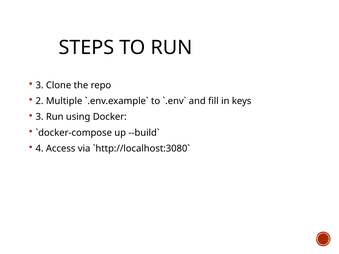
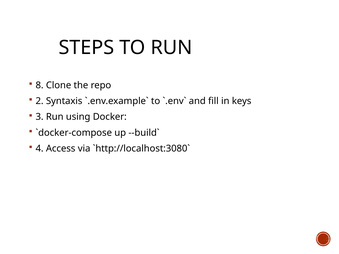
3 at (40, 85): 3 -> 8
Multiple: Multiple -> Syntaxis
